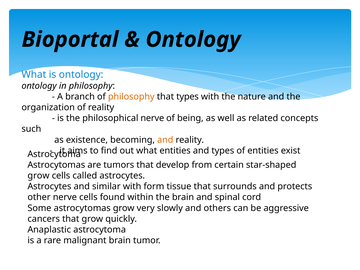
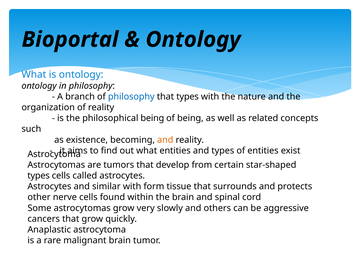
philosophy at (131, 97) colour: orange -> blue
philosophical nerve: nerve -> being
grow at (39, 176): grow -> types
